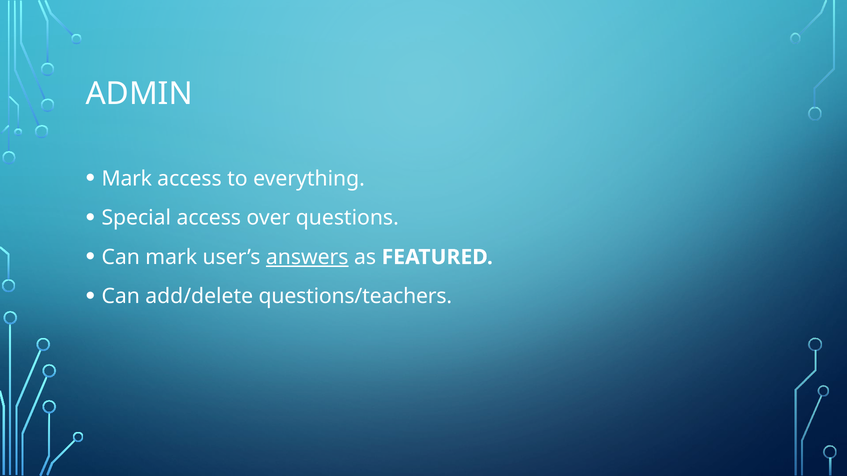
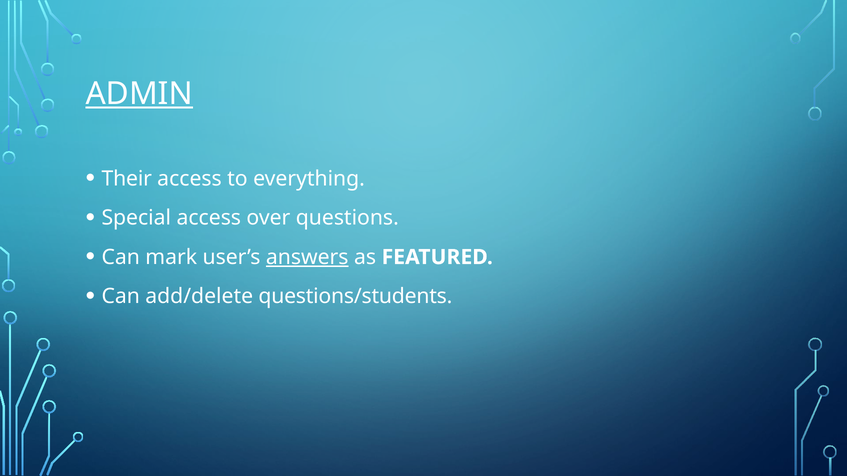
ADMIN underline: none -> present
Mark at (127, 179): Mark -> Their
questions/teachers: questions/teachers -> questions/students
